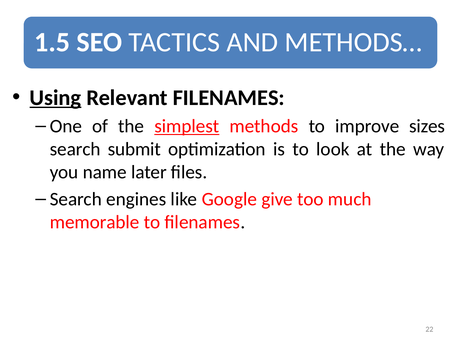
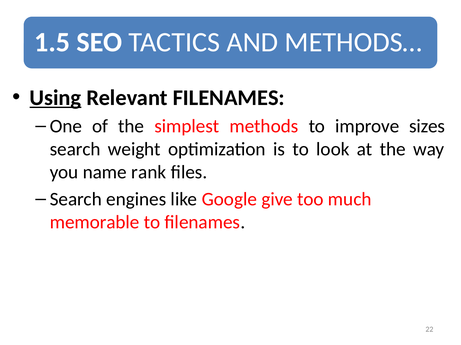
simplest underline: present -> none
submit: submit -> weight
later: later -> rank
